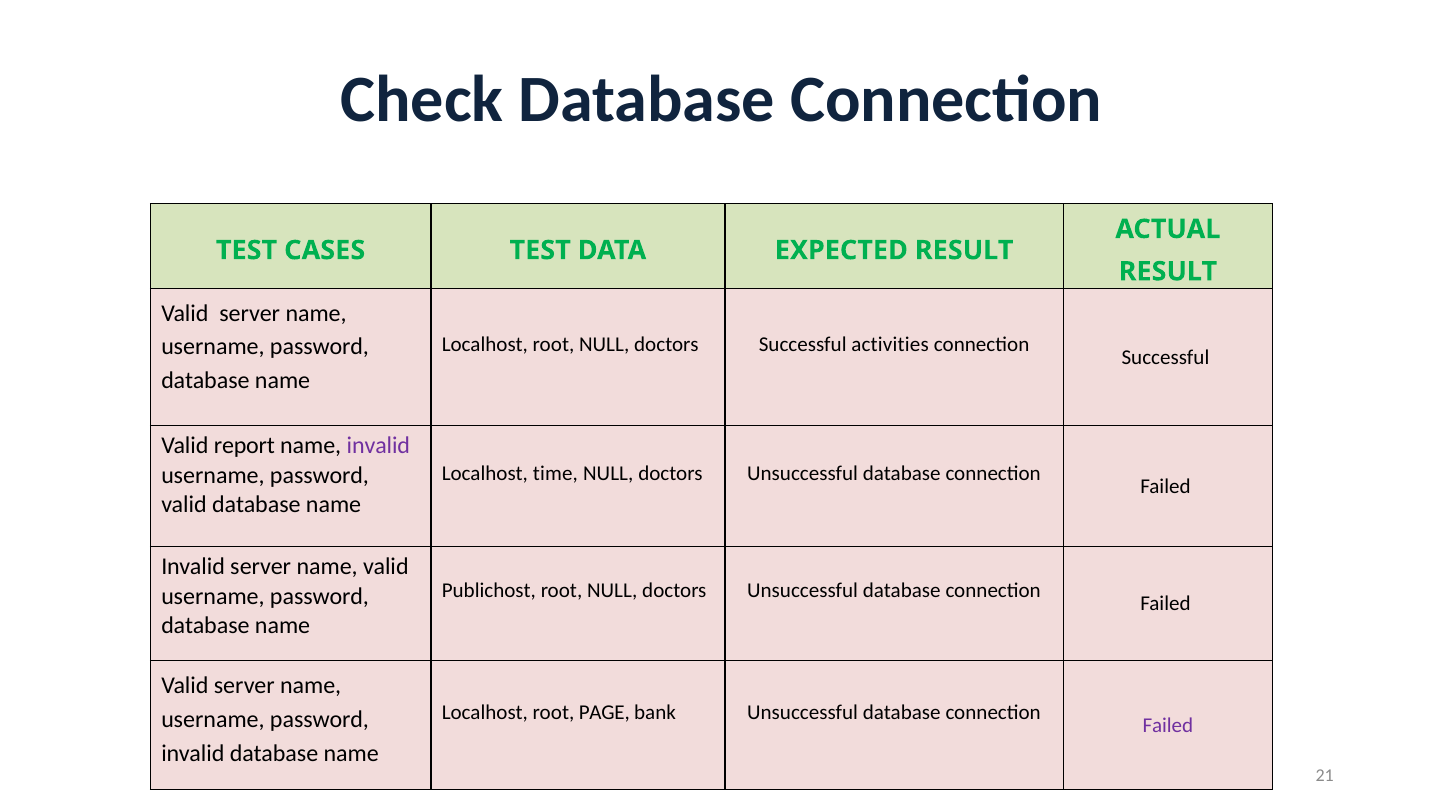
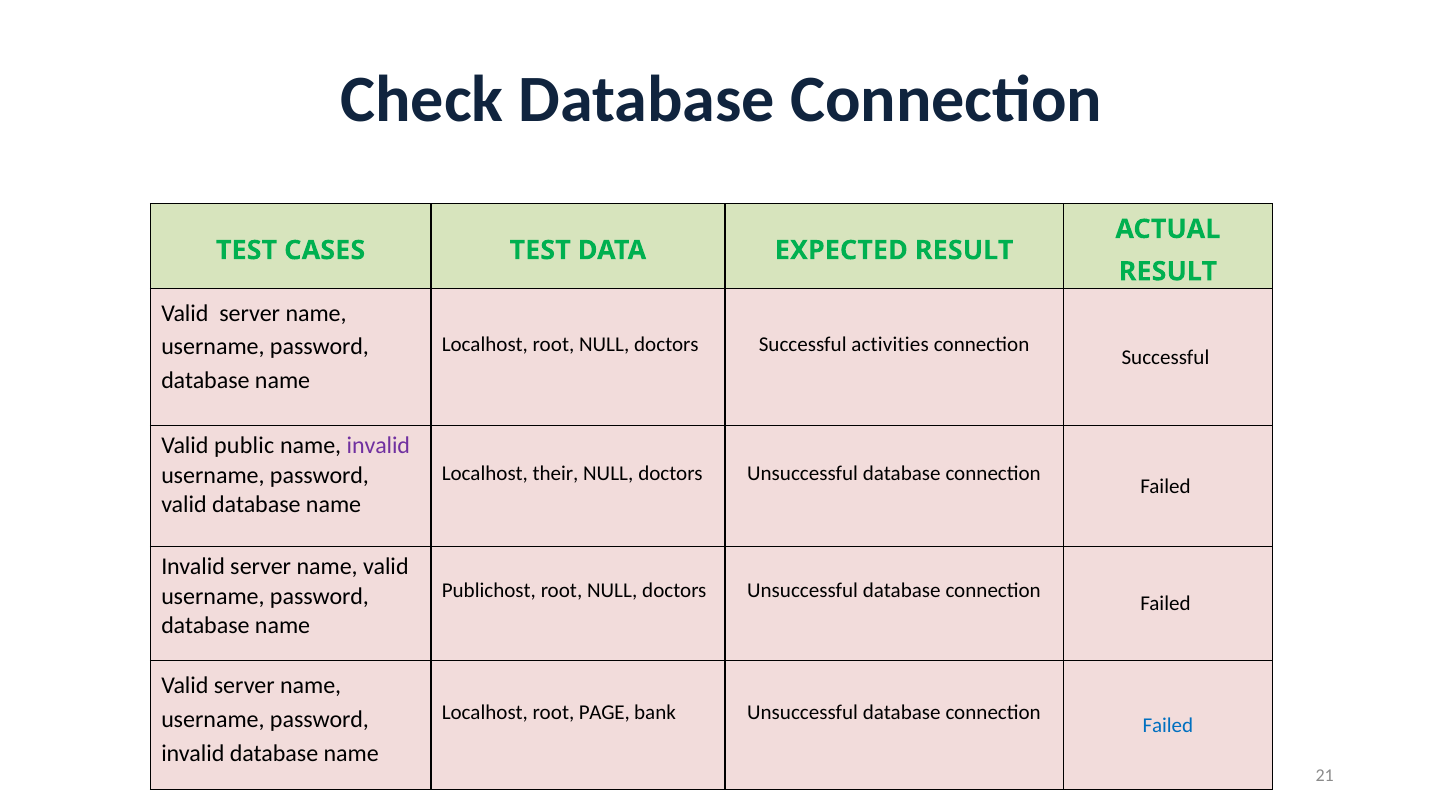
report: report -> public
time: time -> their
Failed at (1168, 726) colour: purple -> blue
